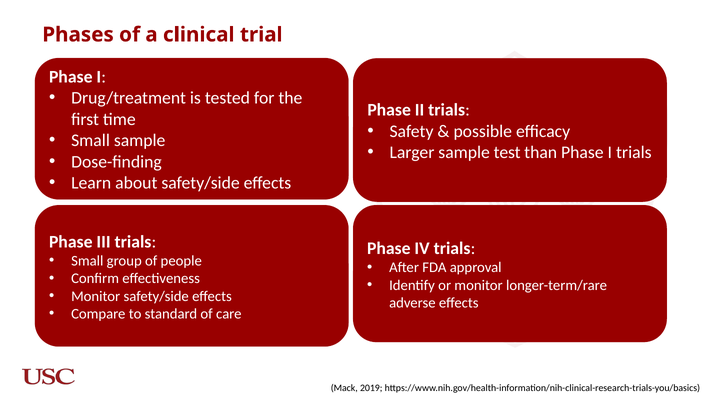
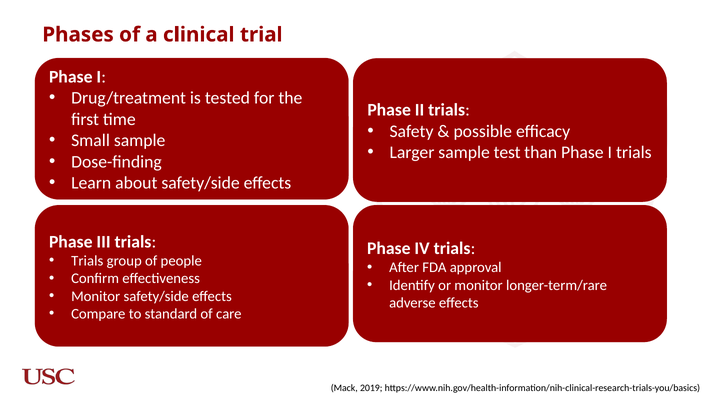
Small at (87, 261): Small -> Trials
